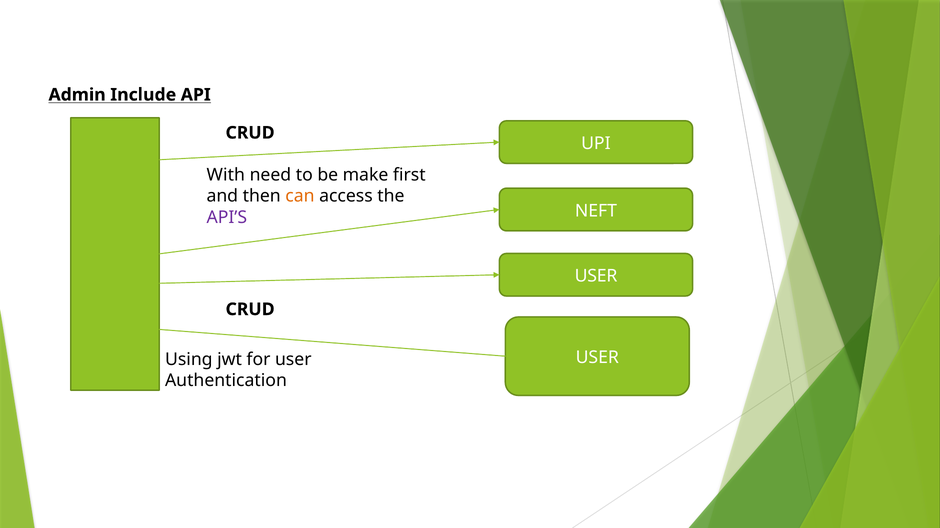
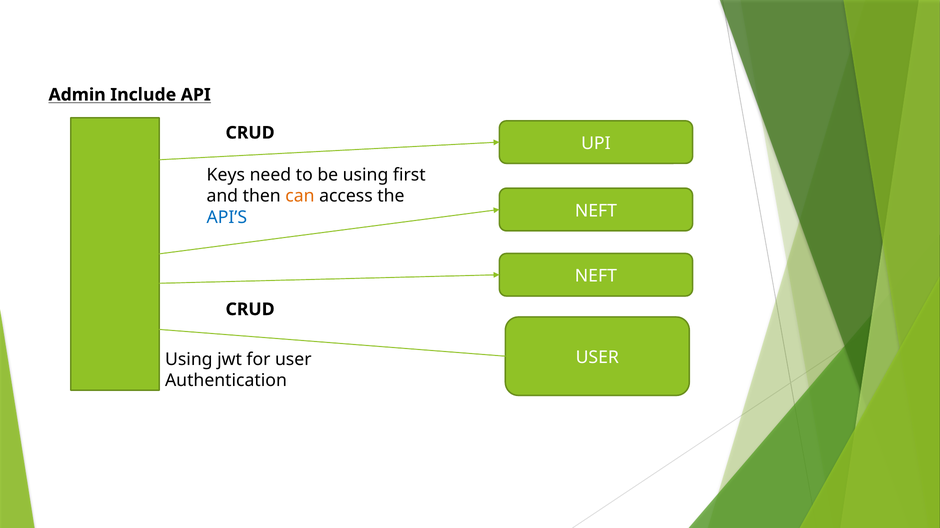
With: With -> Keys
be make: make -> using
API’S colour: purple -> blue
USER at (596, 276): USER -> NEFT
